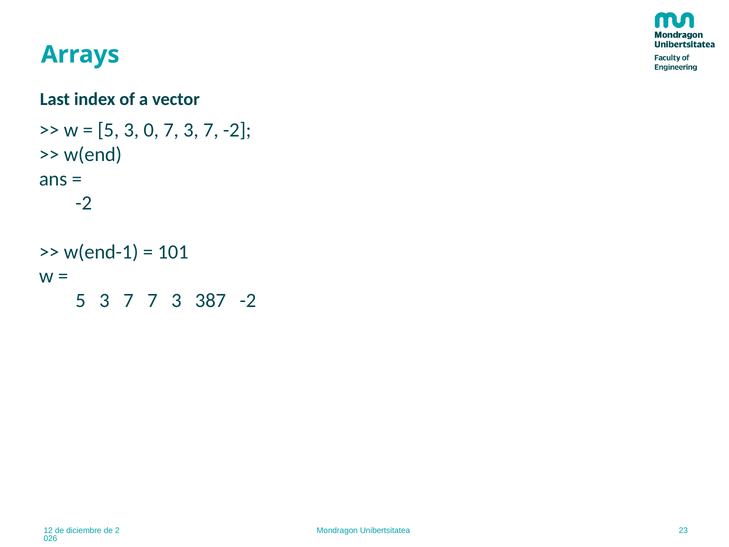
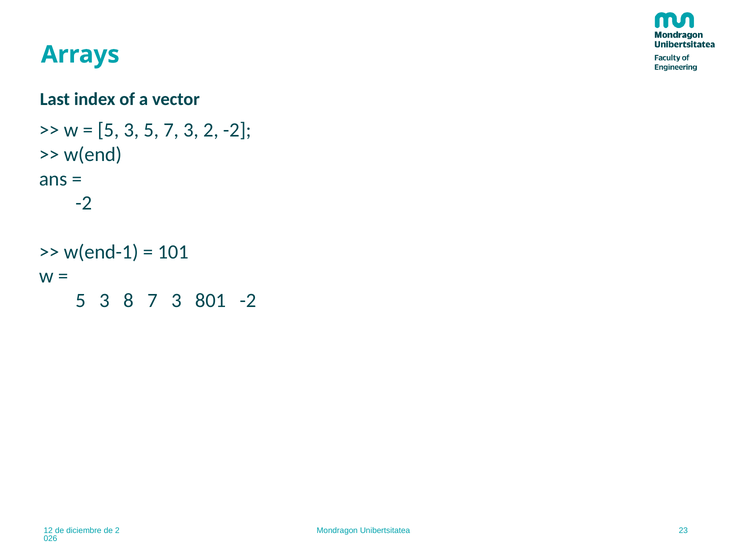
3 0: 0 -> 5
7 3 7: 7 -> 2
5 3 7: 7 -> 8
387: 387 -> 801
